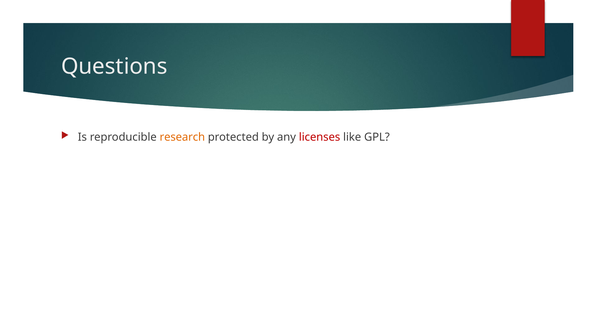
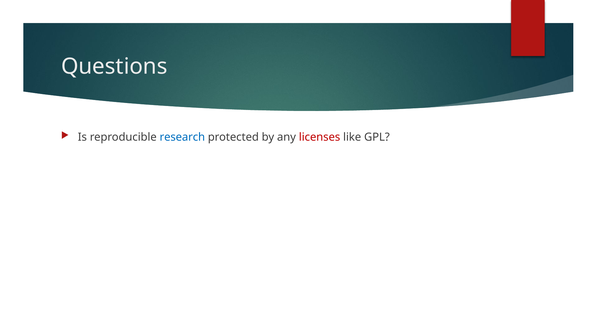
research colour: orange -> blue
